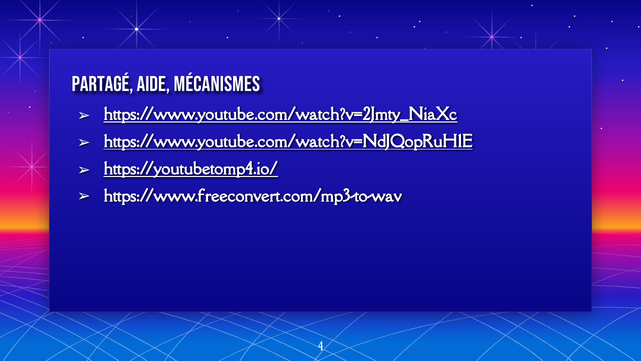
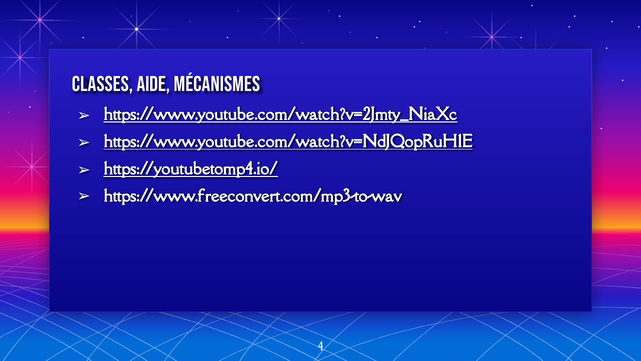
Partagé: Partagé -> Classes
